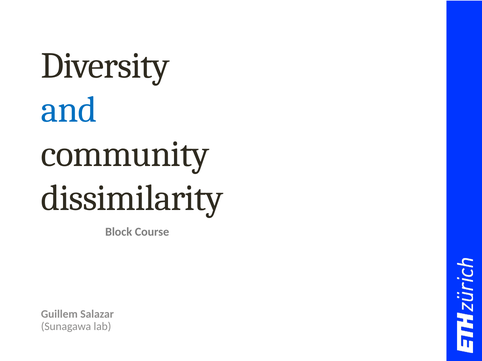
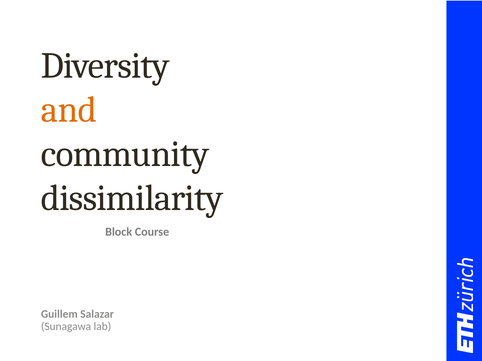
and colour: blue -> orange
